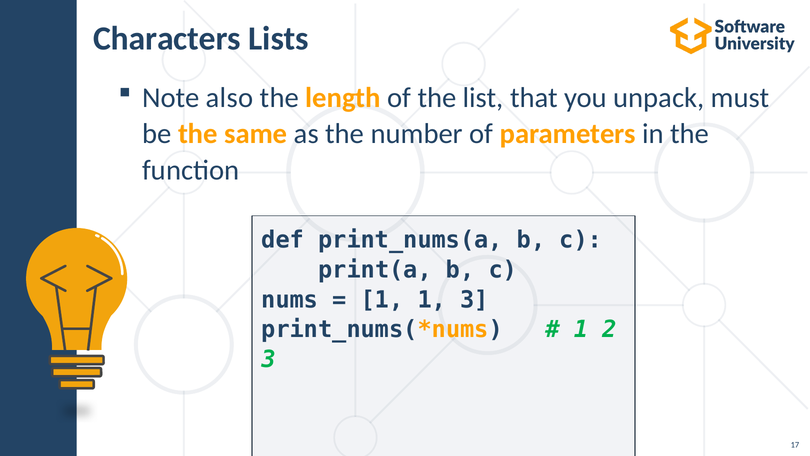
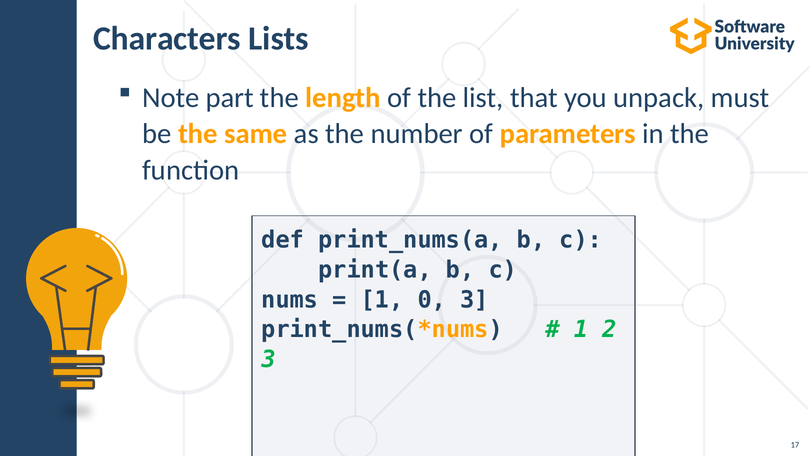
also: also -> part
1 1: 1 -> 0
